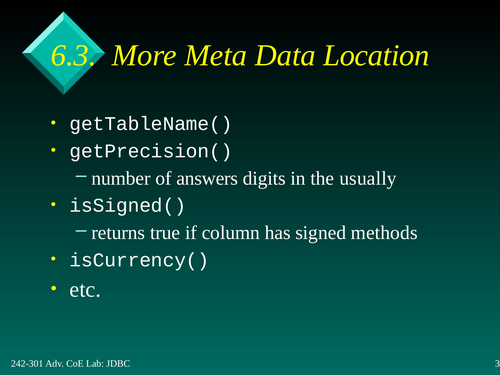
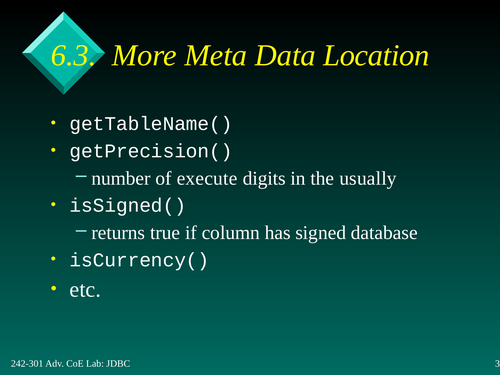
answers: answers -> execute
methods: methods -> database
